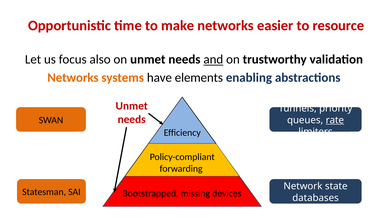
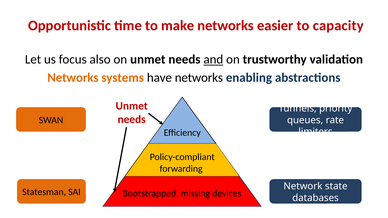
resource: resource -> capacity
have elements: elements -> networks
rate underline: present -> none
